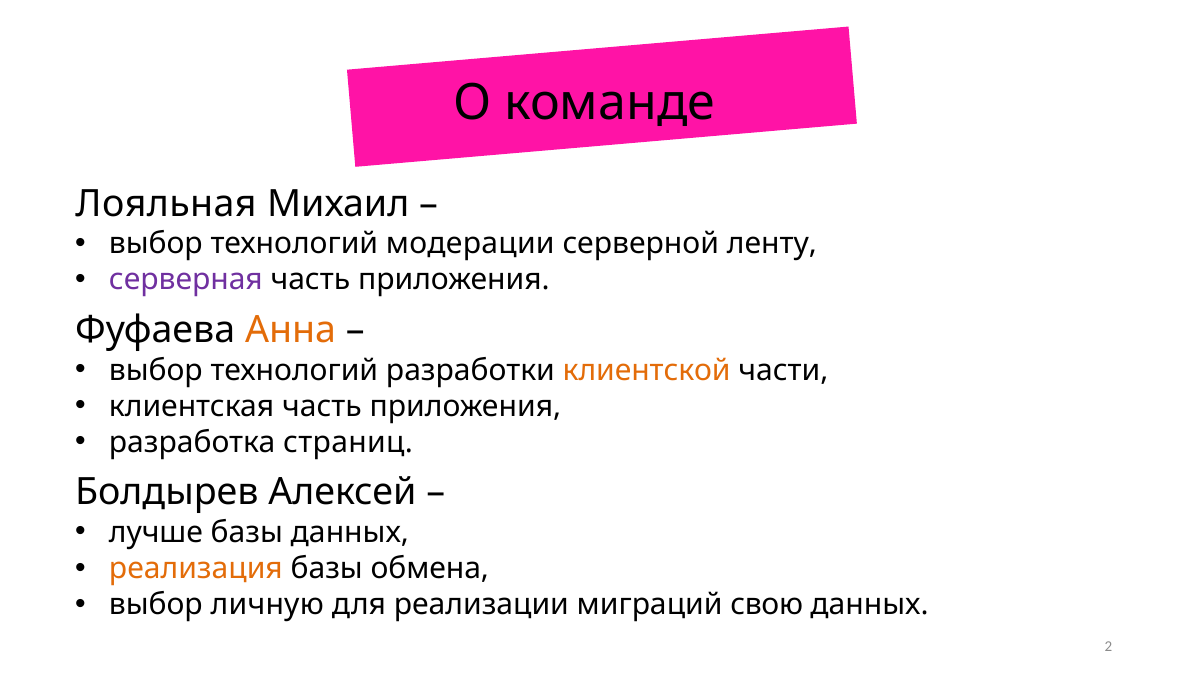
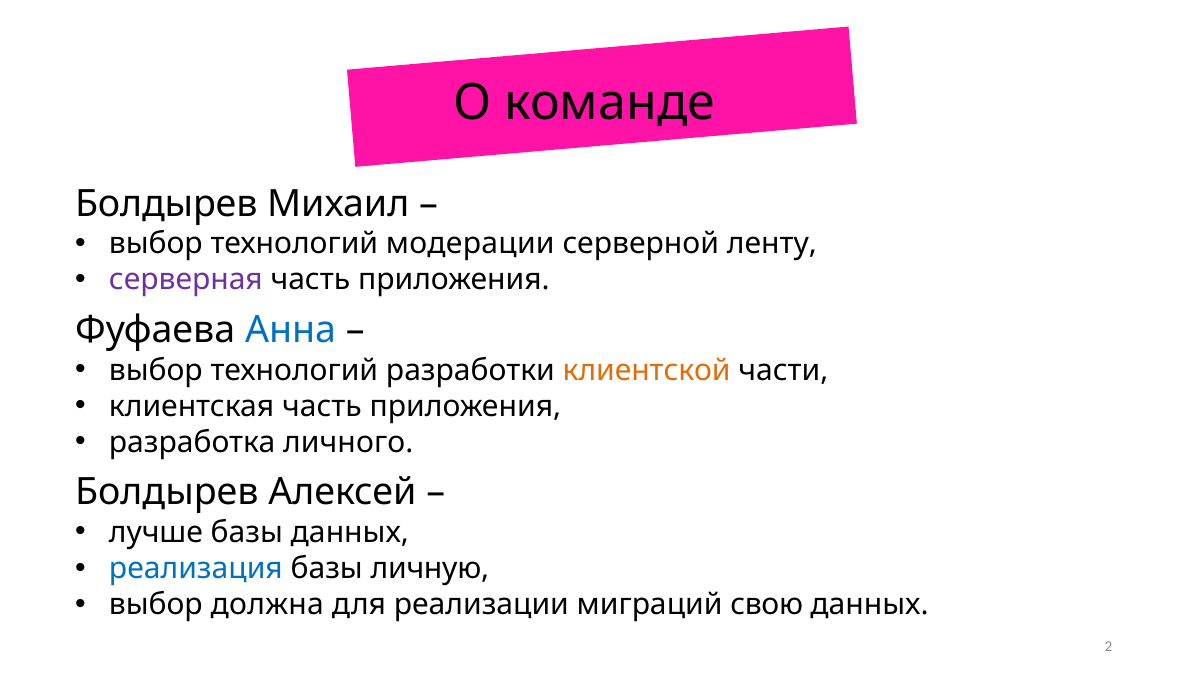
Лояльная at (166, 204): Лояльная -> Болдырев
Анна colour: orange -> blue
страниц: страниц -> личного
реализация colour: orange -> blue
обмена: обмена -> личную
личную: личную -> должна
